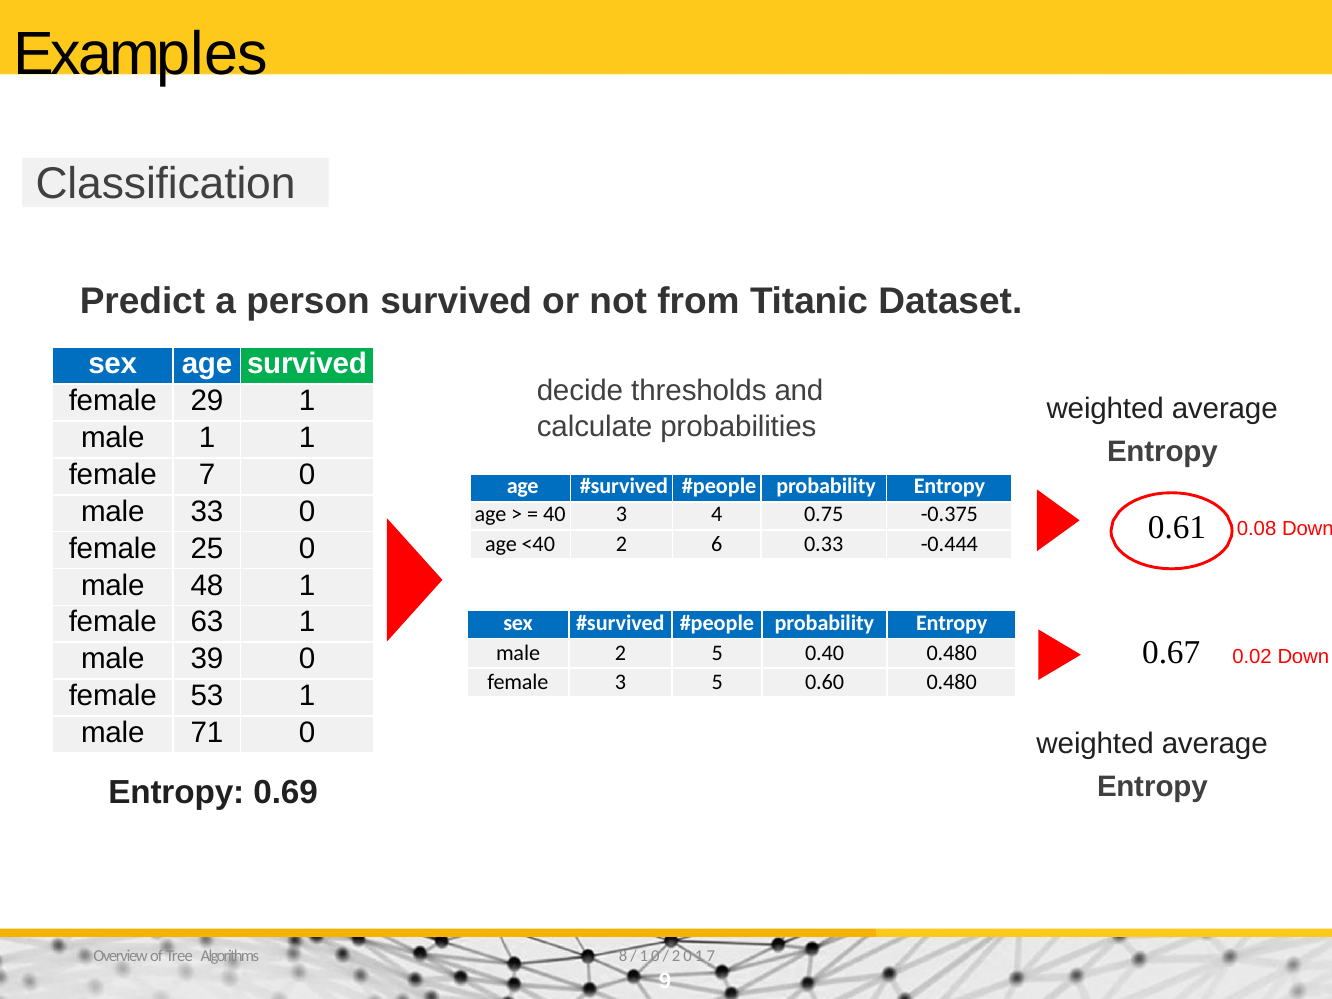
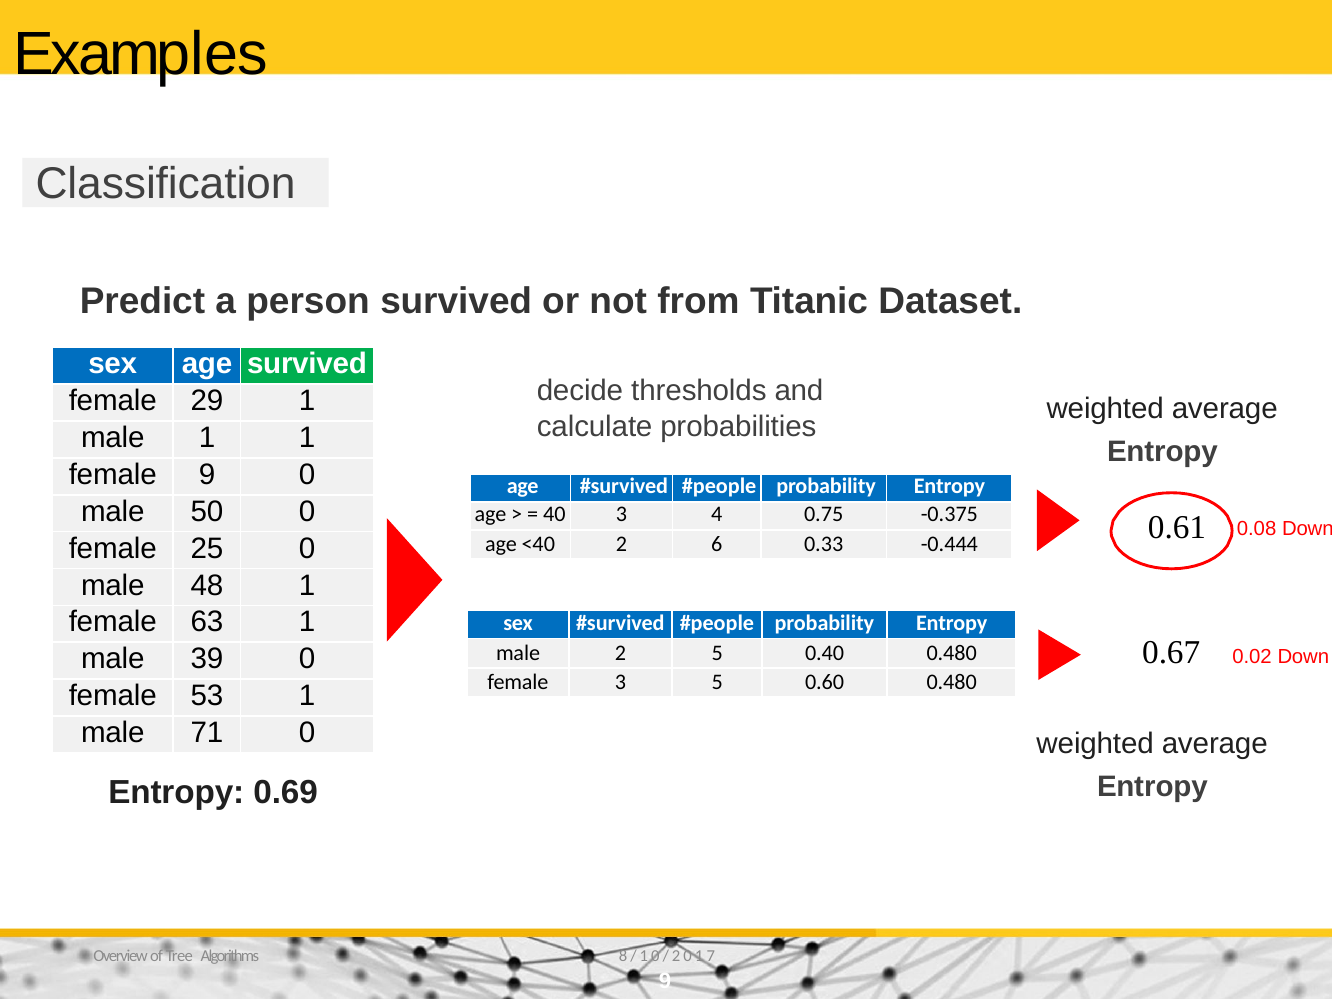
female 7: 7 -> 9
33: 33 -> 50
